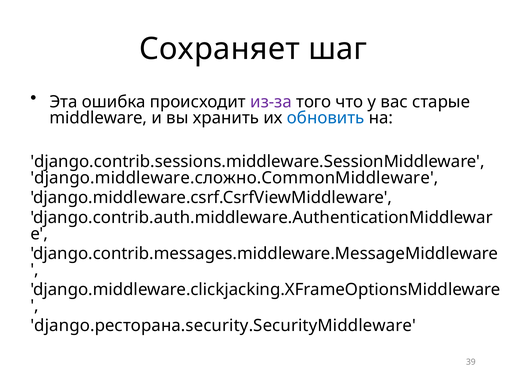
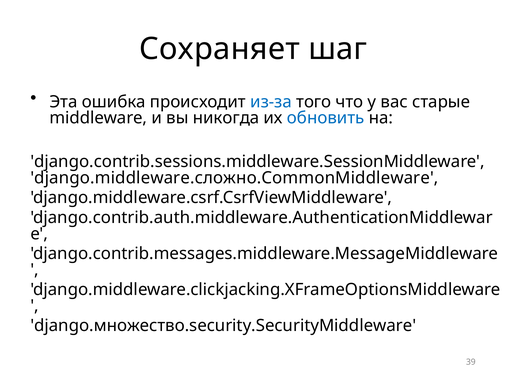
из-за colour: purple -> blue
хранить: хранить -> никогда
django.ресторана.security.SecurityMiddleware: django.ресторана.security.SecurityMiddleware -> django.множество.security.SecurityMiddleware
